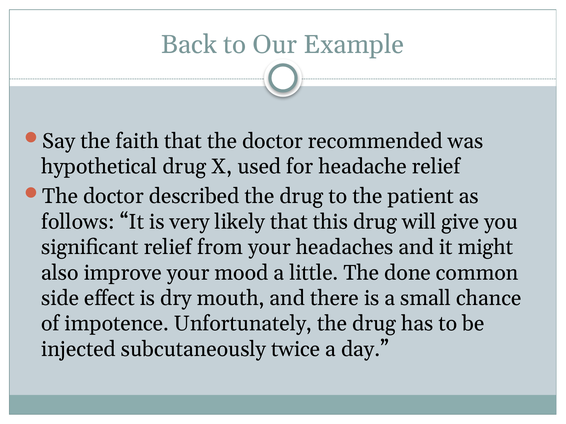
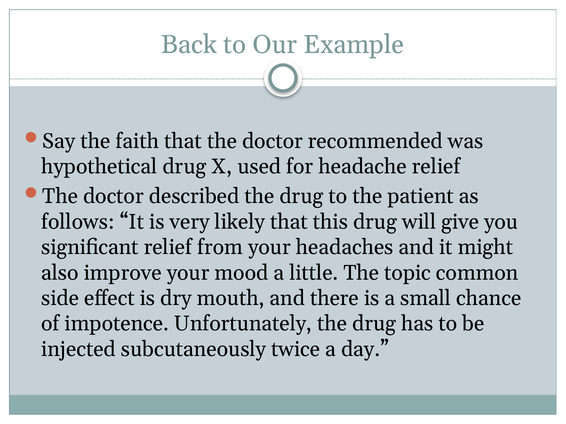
done: done -> topic
